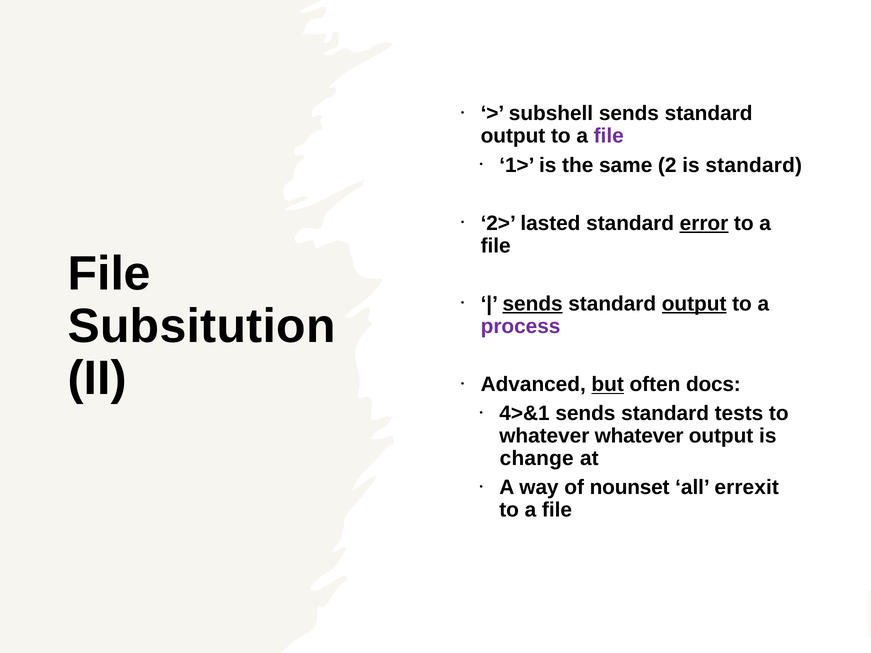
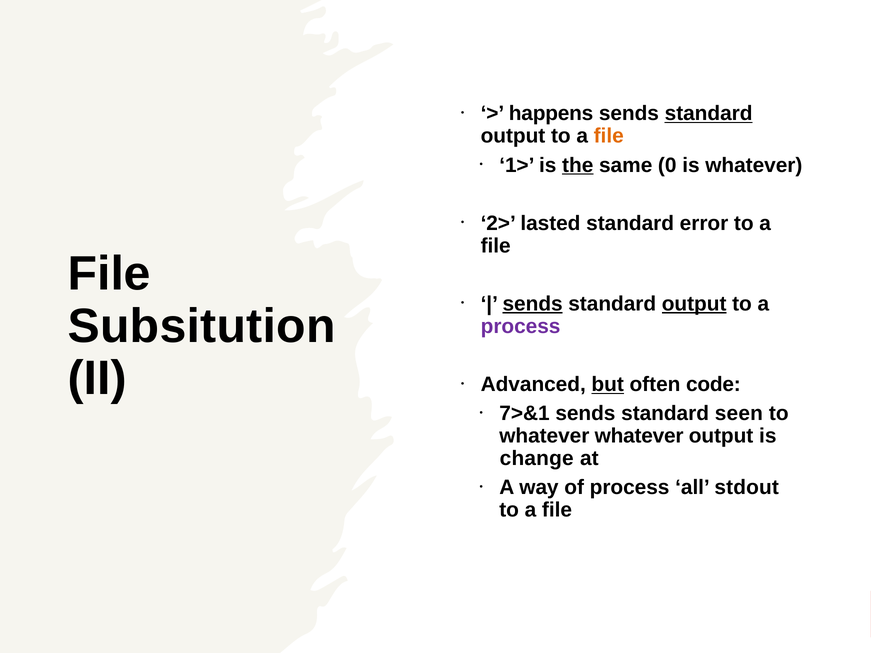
subshell: subshell -> happens
standard at (709, 114) underline: none -> present
file at (609, 136) colour: purple -> orange
the underline: none -> present
2: 2 -> 0
is standard: standard -> whatever
error underline: present -> none
docs: docs -> code
4>&1: 4>&1 -> 7>&1
tests: tests -> seen
of nounset: nounset -> process
errexit: errexit -> stdout
